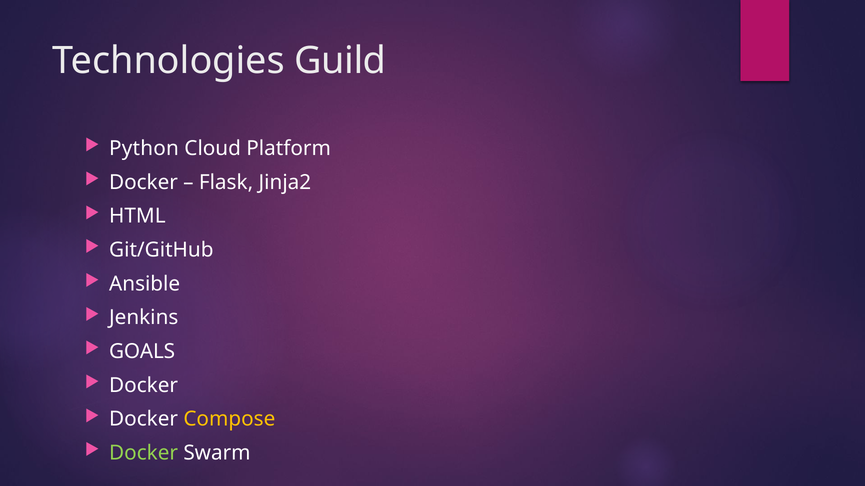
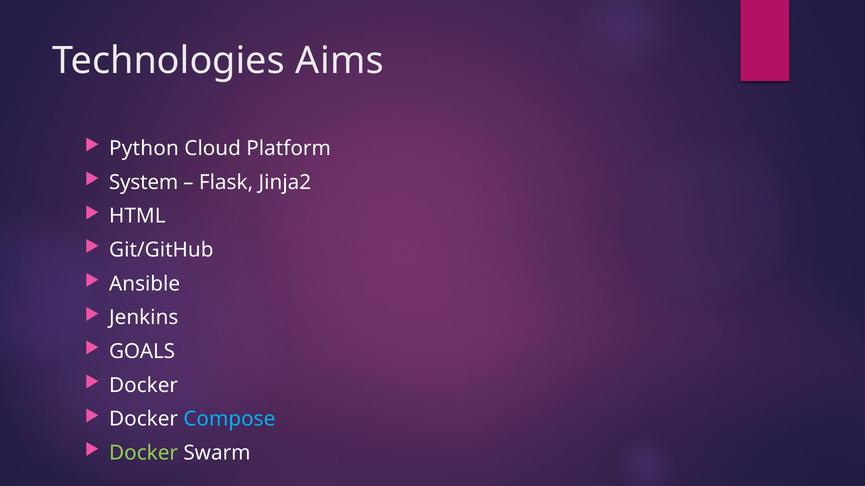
Guild: Guild -> Aims
Docker at (143, 182): Docker -> System
Compose colour: yellow -> light blue
